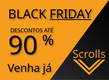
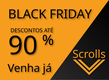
FRIDAY underline: present -> none
